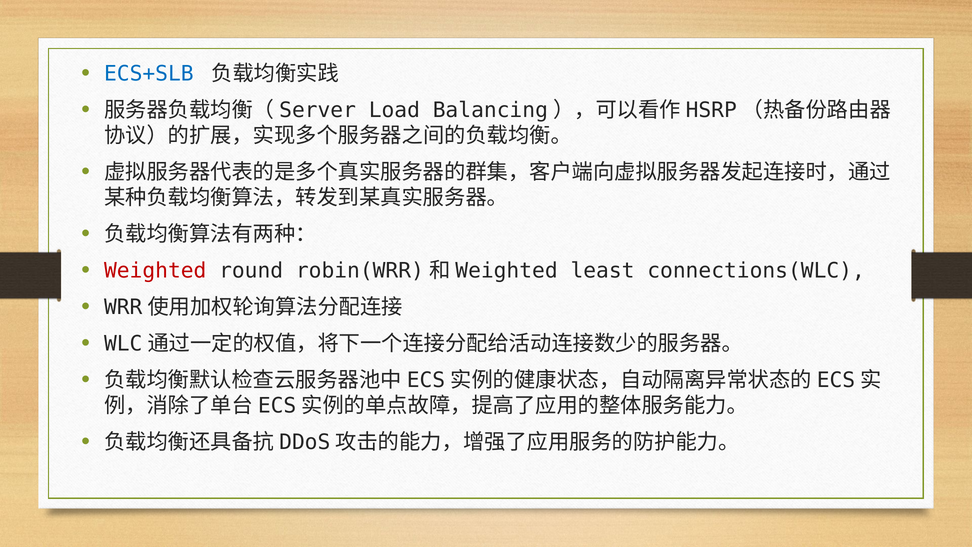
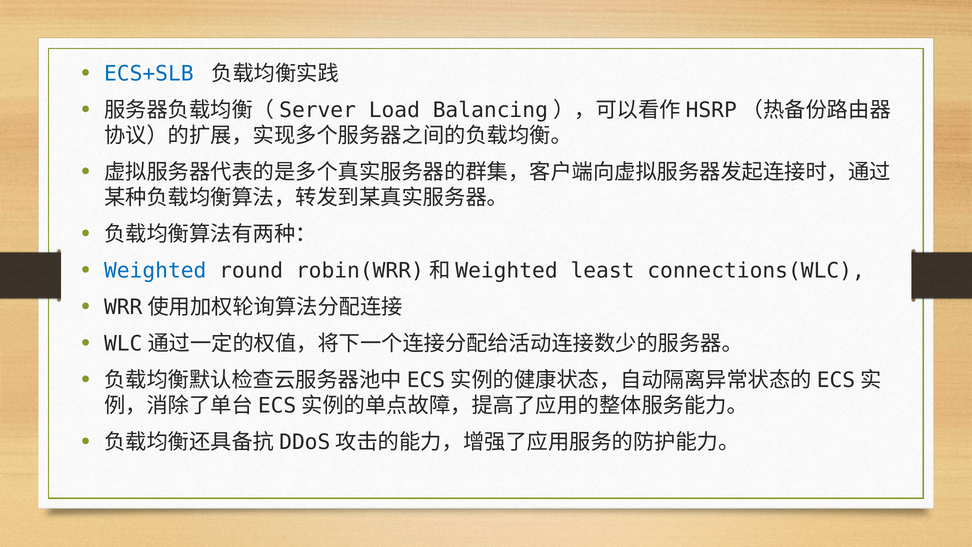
Weighted colour: red -> blue
